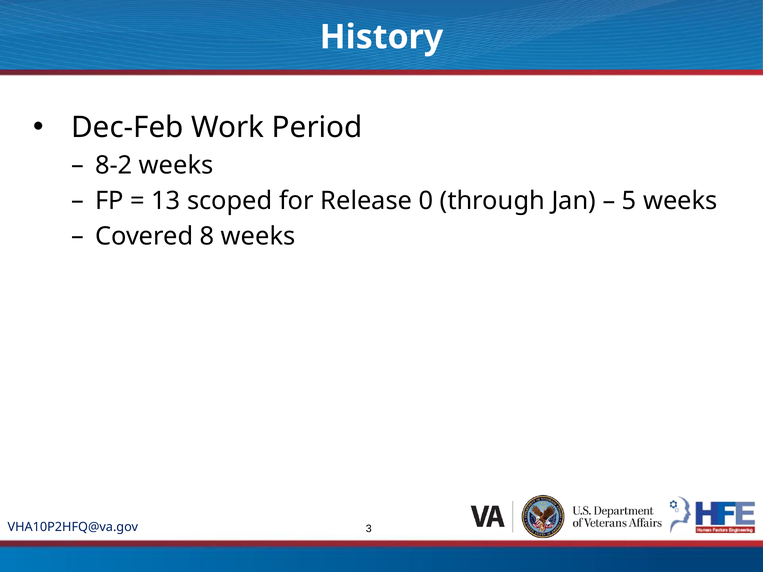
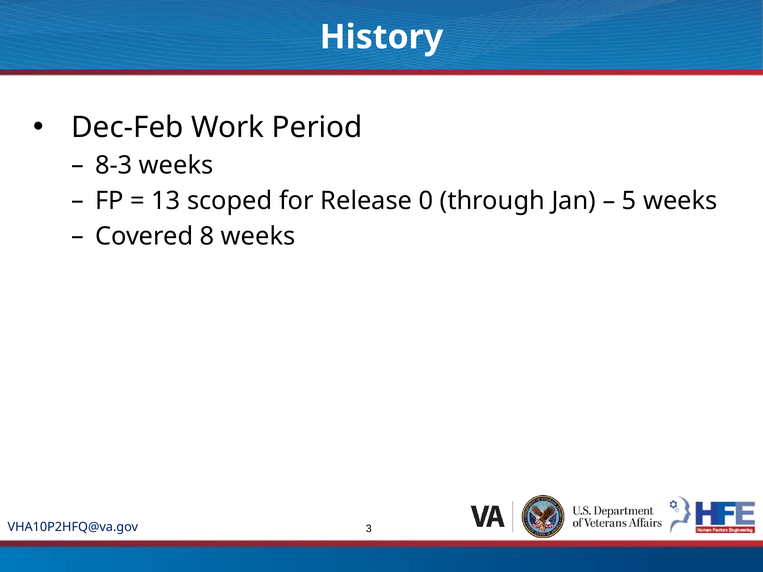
8-2: 8-2 -> 8-3
